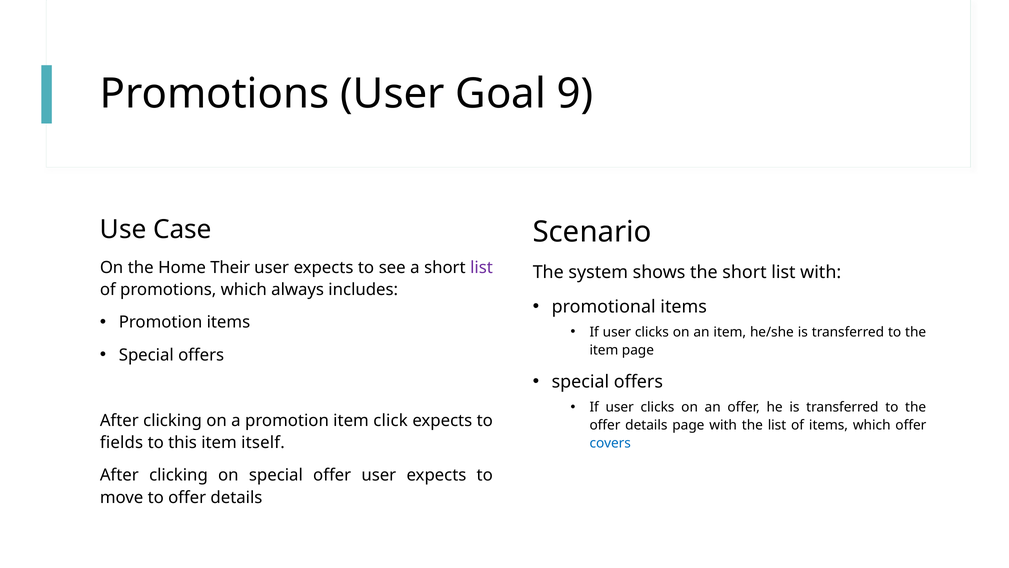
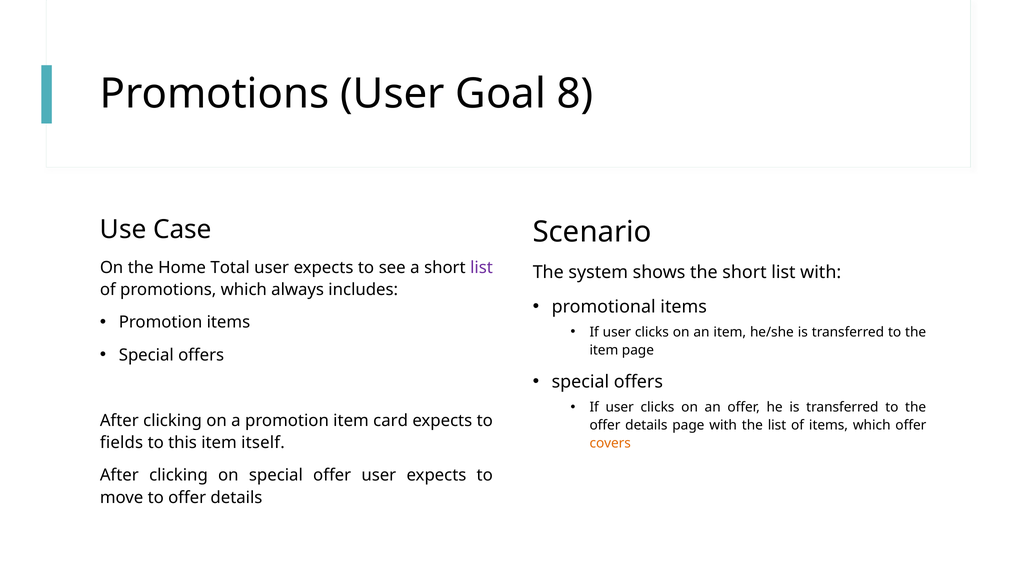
9: 9 -> 8
Their: Their -> Total
click: click -> card
covers colour: blue -> orange
